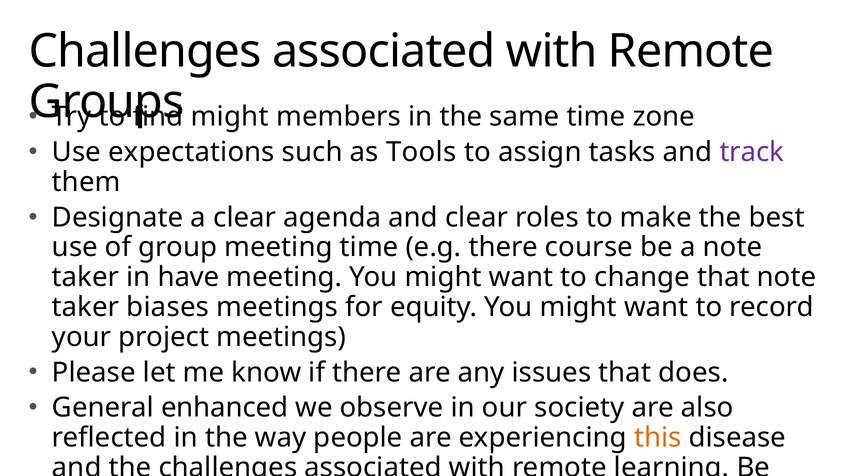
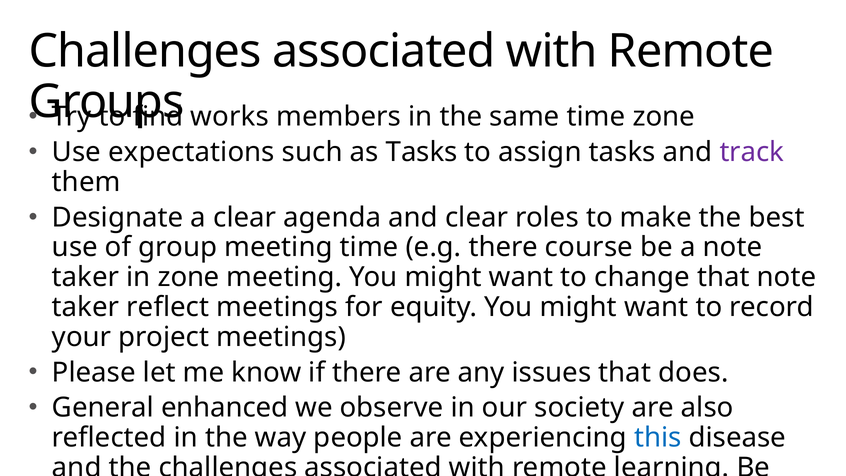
might at (230, 117): might -> works
as Tools: Tools -> Tasks
in have: have -> zone
biases: biases -> reflect
this colour: orange -> blue
